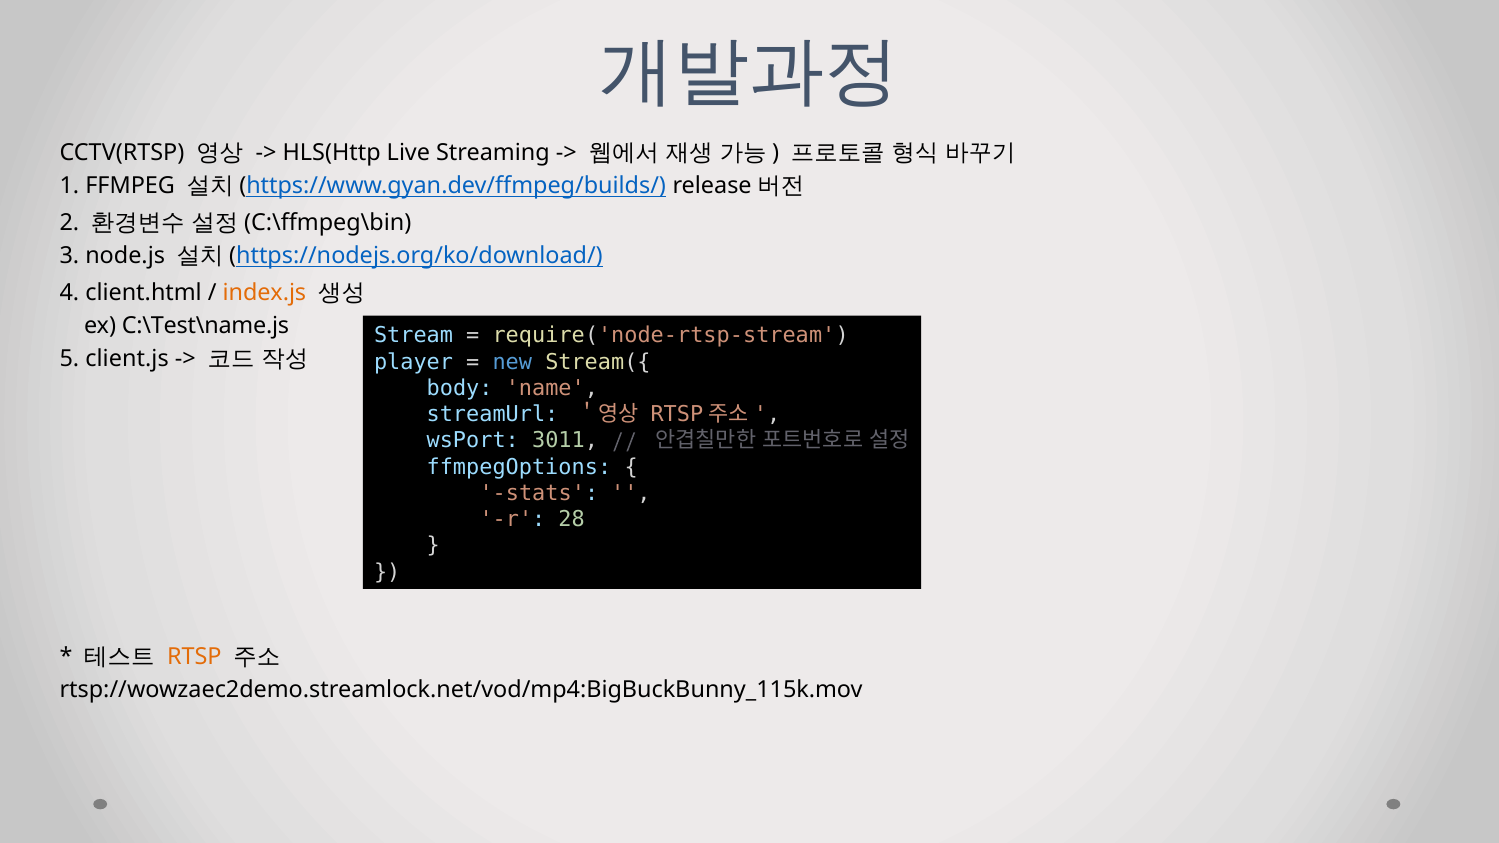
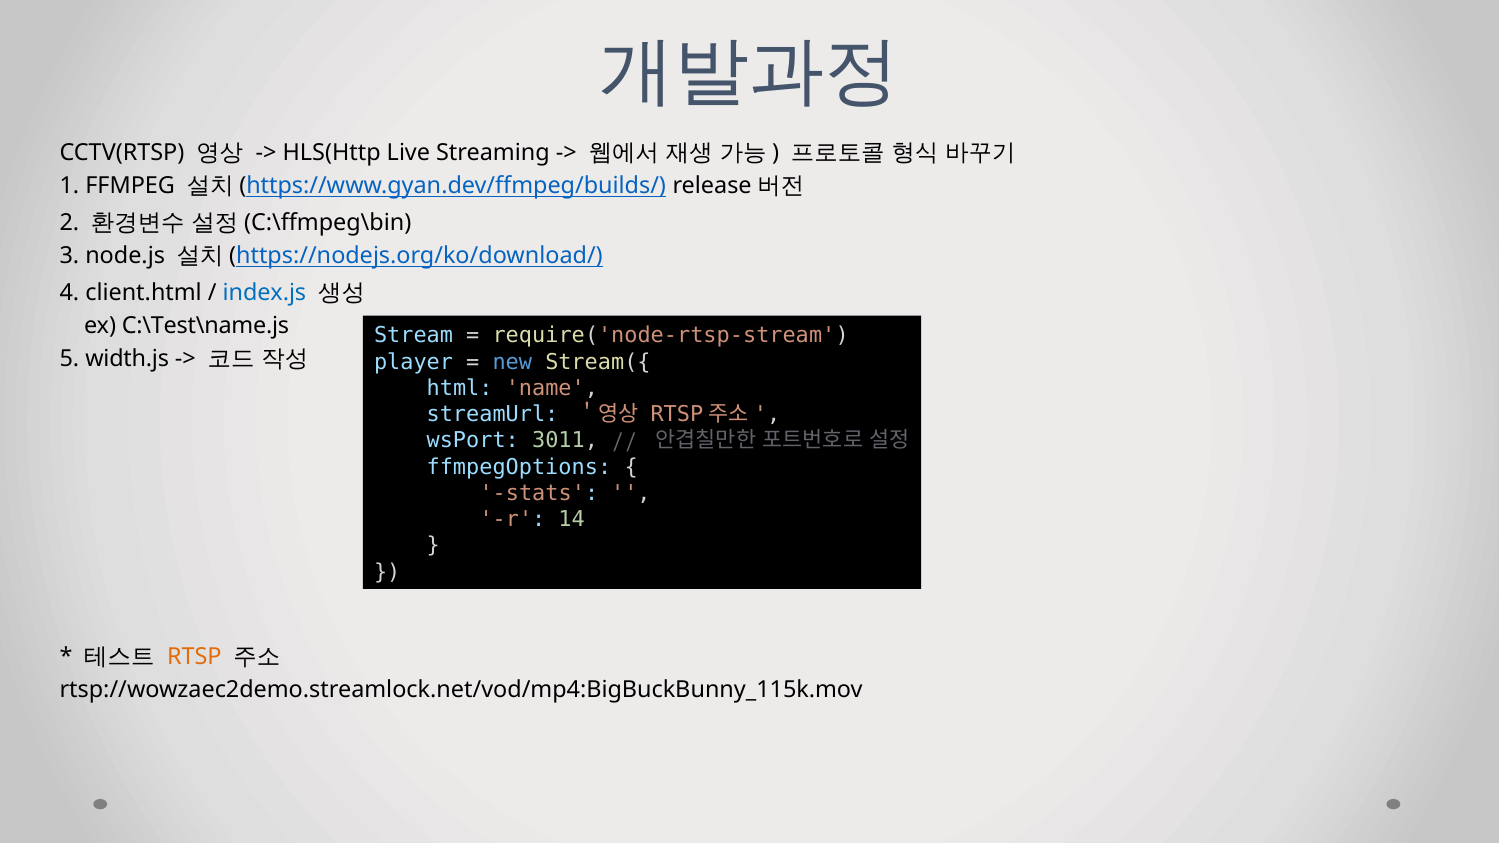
index.js colour: orange -> blue
client.js: client.js -> width.js
body: body -> html
28: 28 -> 14
